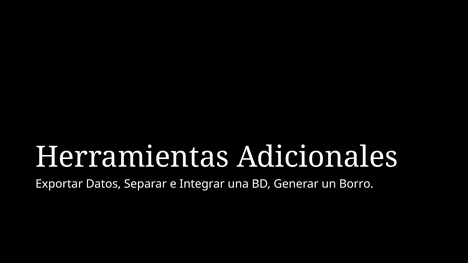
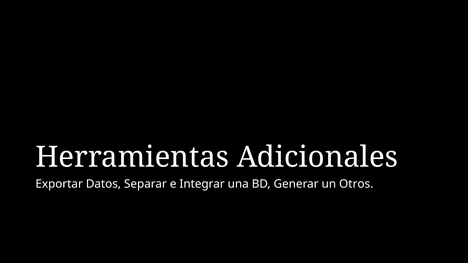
Borro: Borro -> Otros
